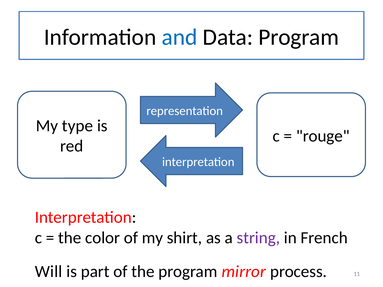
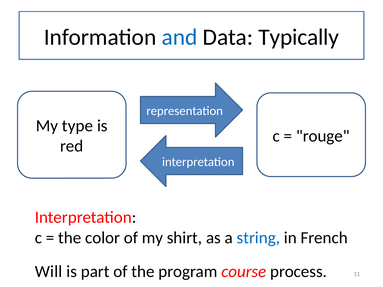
Data Program: Program -> Typically
string colour: purple -> blue
mirror: mirror -> course
